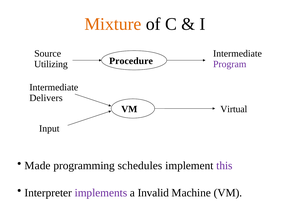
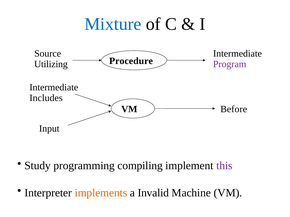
Mixture colour: orange -> blue
Delivers: Delivers -> Includes
Virtual: Virtual -> Before
Made: Made -> Study
schedules: schedules -> compiling
implements colour: purple -> orange
